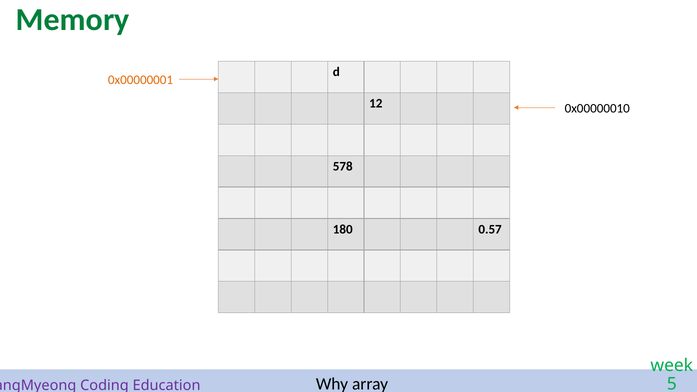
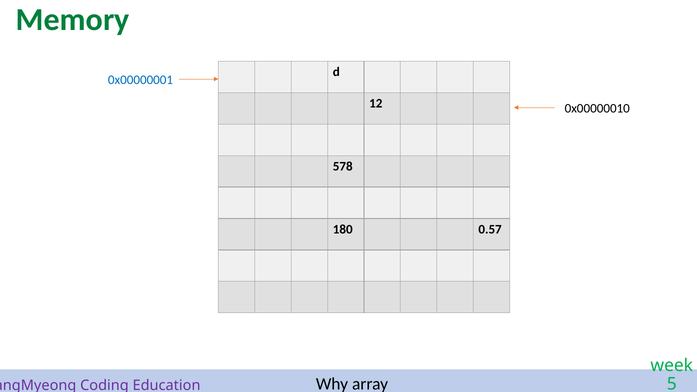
0x00000001 colour: orange -> blue
